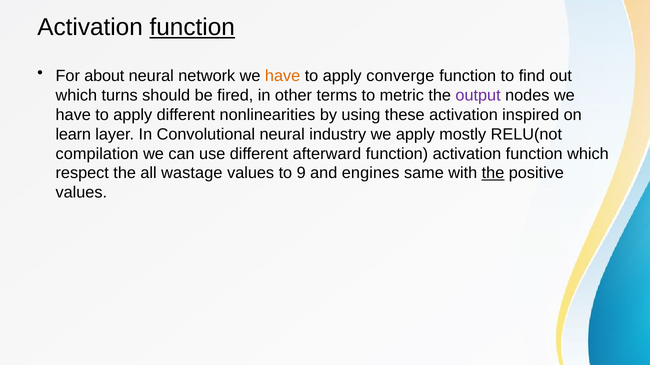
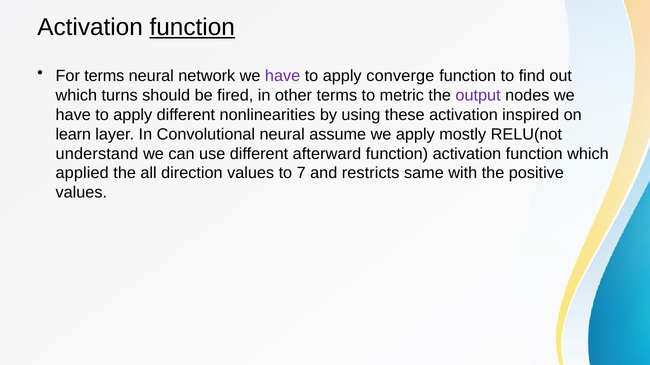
For about: about -> terms
have at (283, 76) colour: orange -> purple
industry: industry -> assume
compilation: compilation -> understand
respect: respect -> applied
wastage: wastage -> direction
9: 9 -> 7
engines: engines -> restricts
the at (493, 173) underline: present -> none
